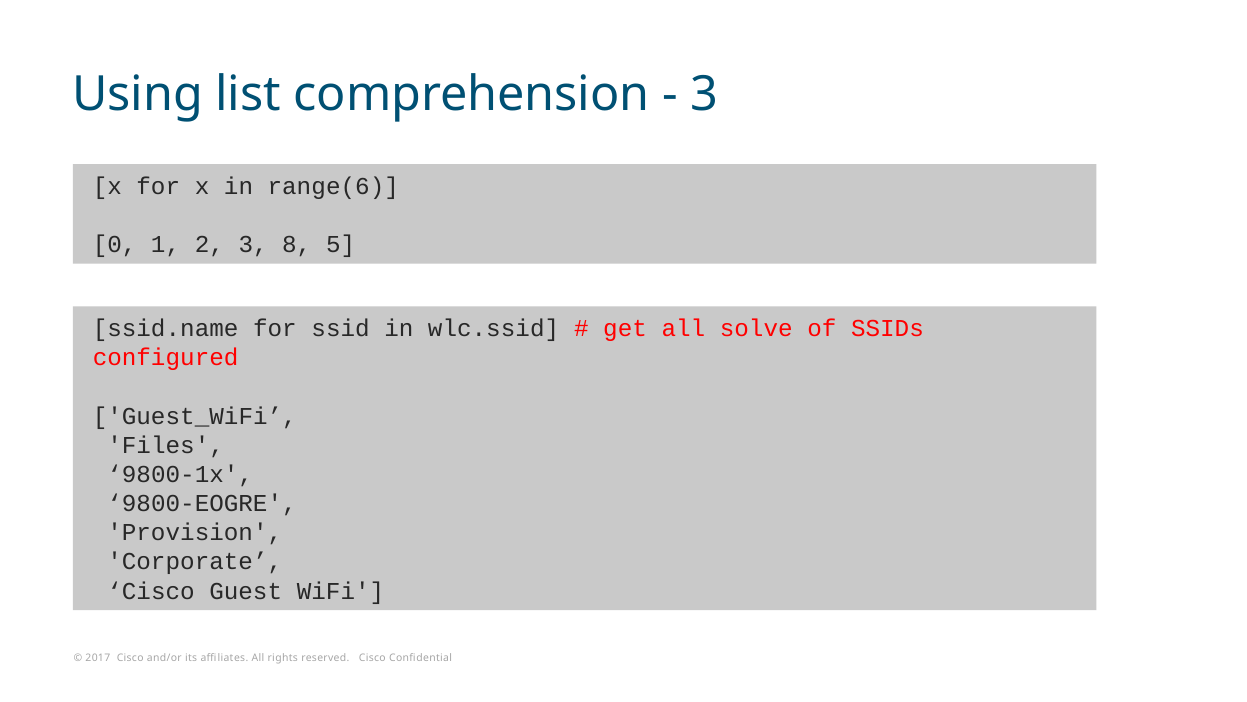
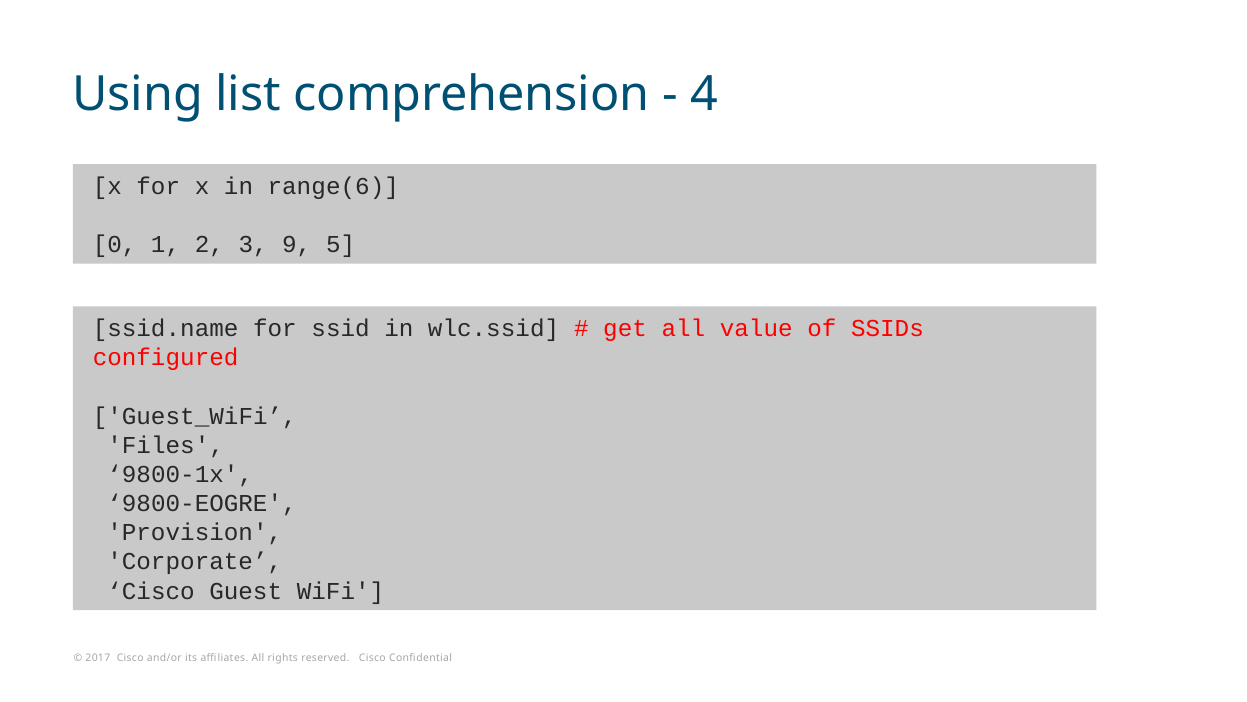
3 at (704, 94): 3 -> 4
8: 8 -> 9
solve: solve -> value
